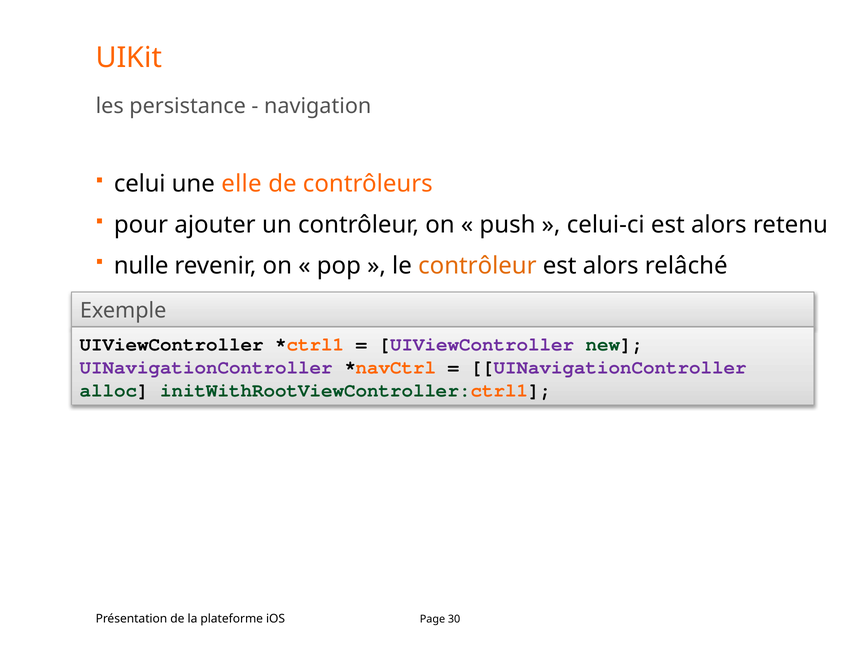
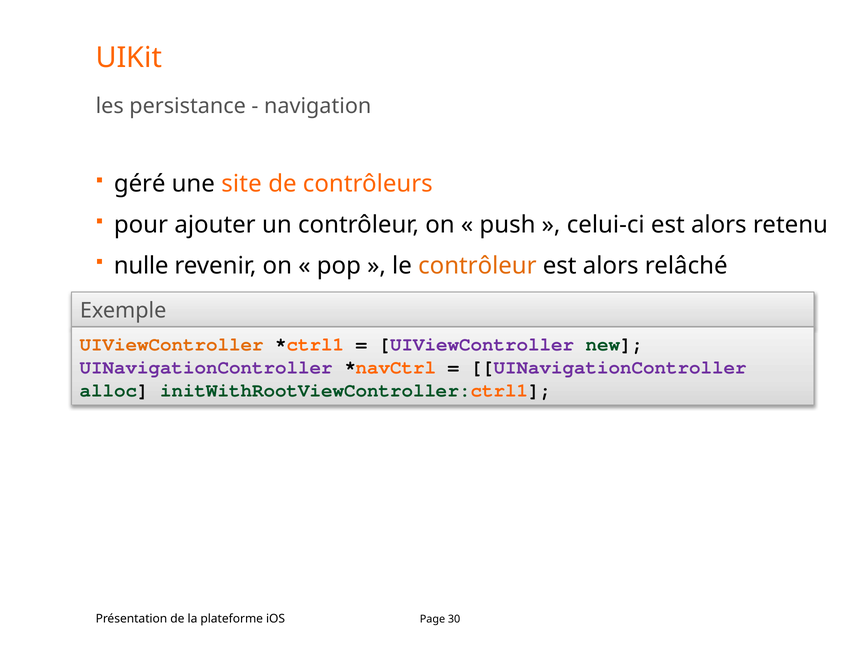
celui: celui -> géré
elle: elle -> site
UIViewController at (172, 344) colour: black -> orange
